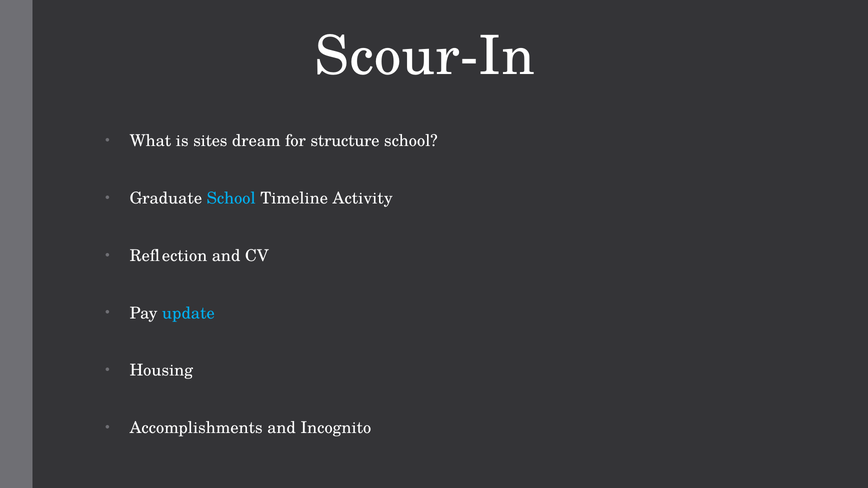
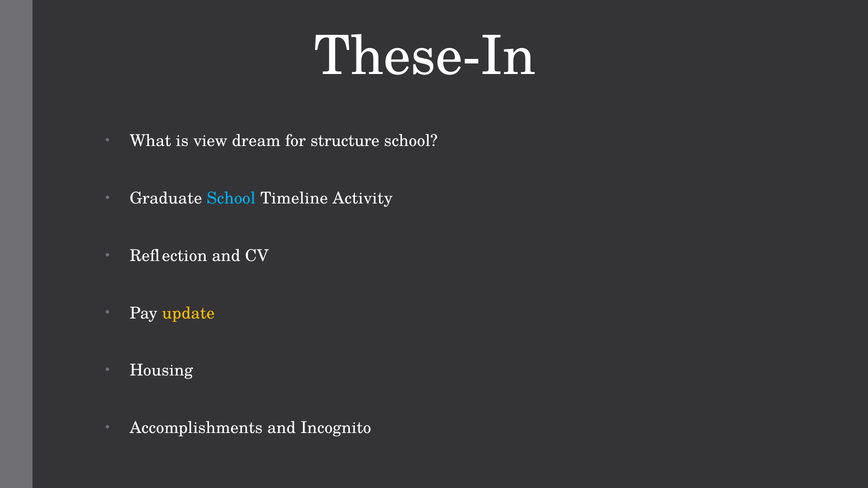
Scour-In: Scour-In -> These-In
sites: sites -> view
update colour: light blue -> yellow
